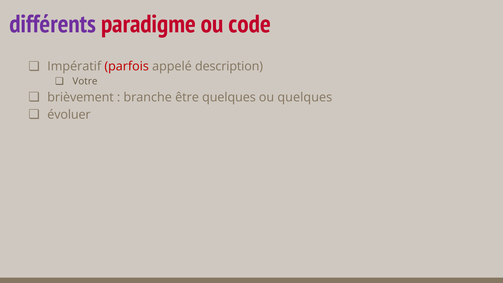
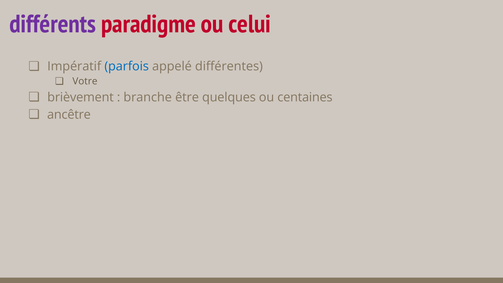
code: code -> celui
parfois colour: red -> blue
description: description -> différentes
ou quelques: quelques -> centaines
évoluer: évoluer -> ancêtre
